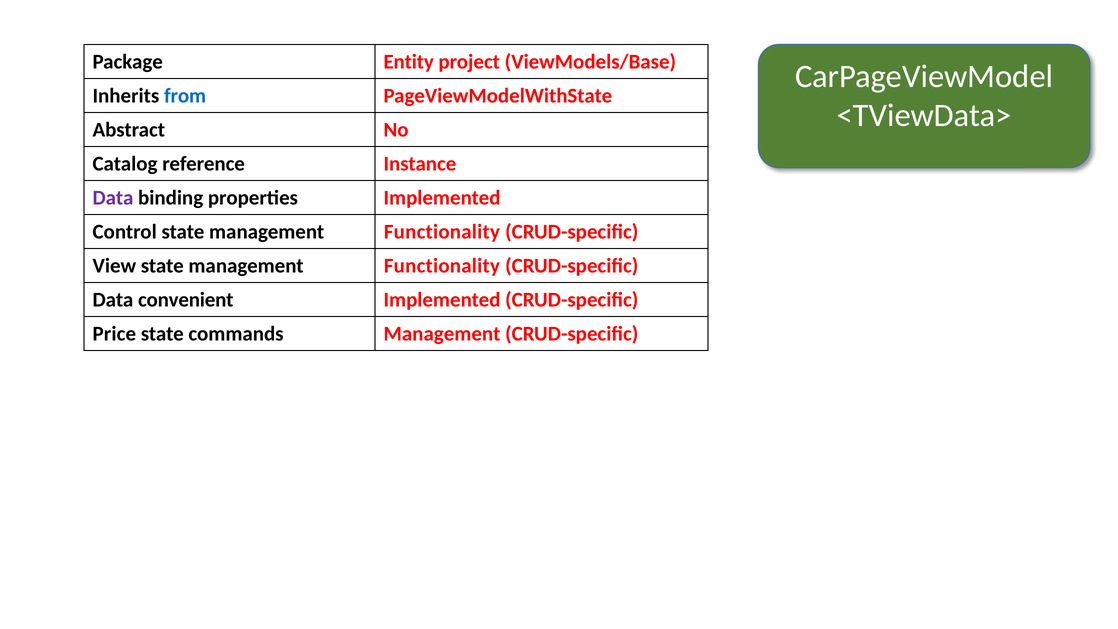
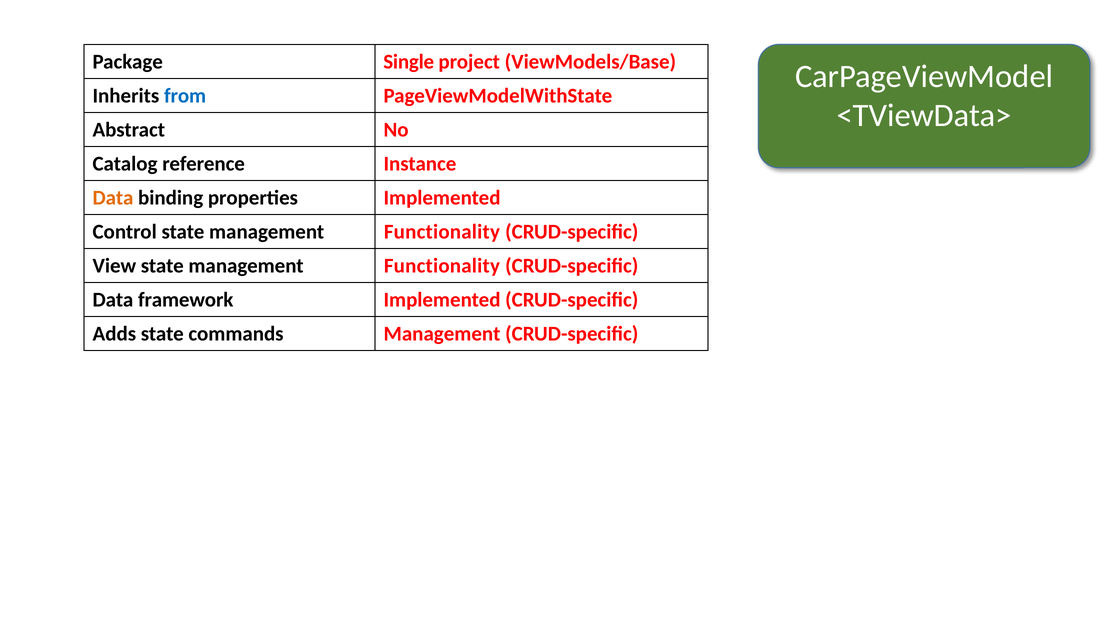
Entity: Entity -> Single
Data at (113, 198) colour: purple -> orange
convenient: convenient -> framework
Price: Price -> Adds
